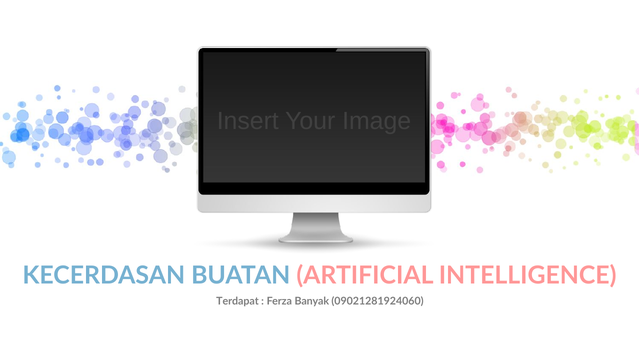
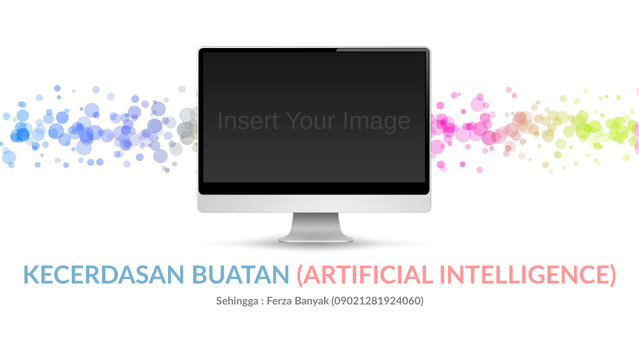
Terdapat: Terdapat -> Sehingga
